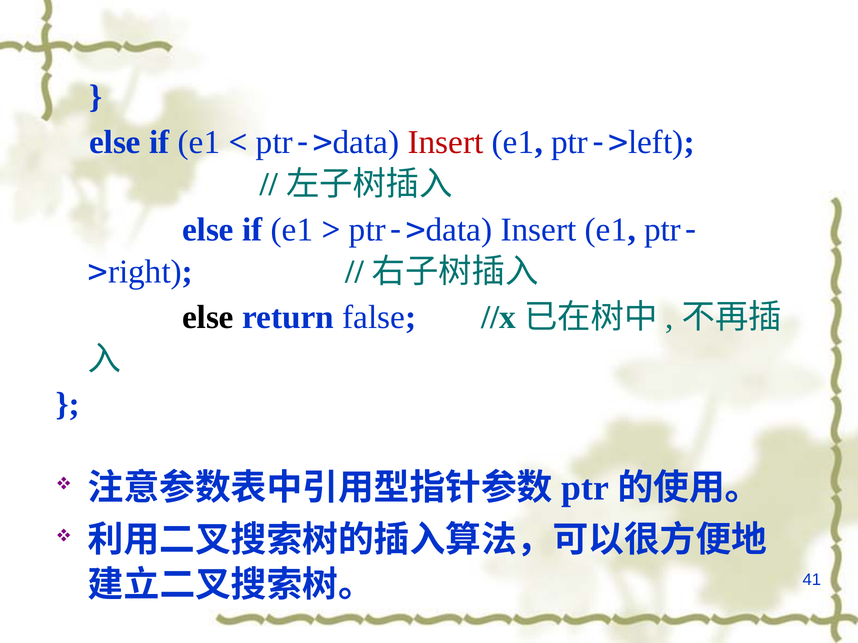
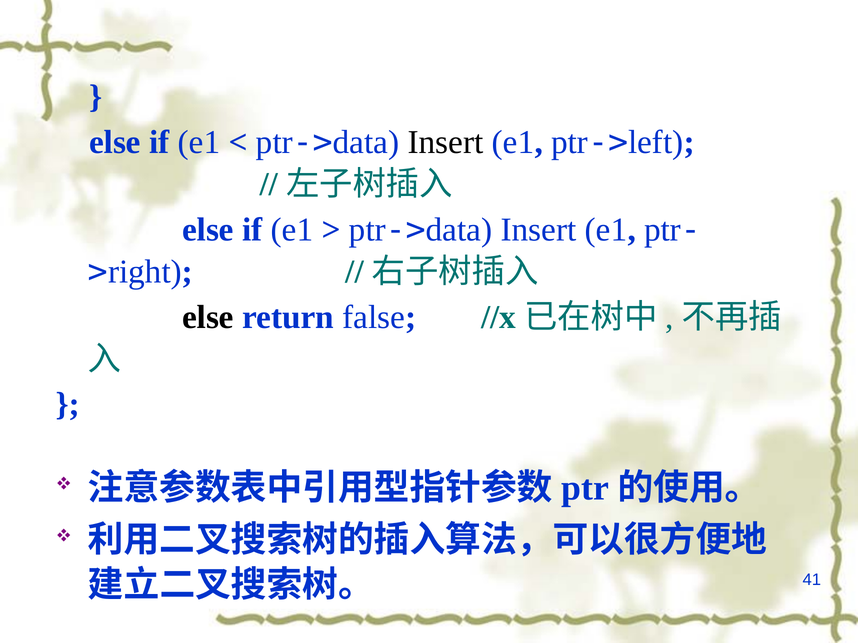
Insert at (445, 142) colour: red -> black
